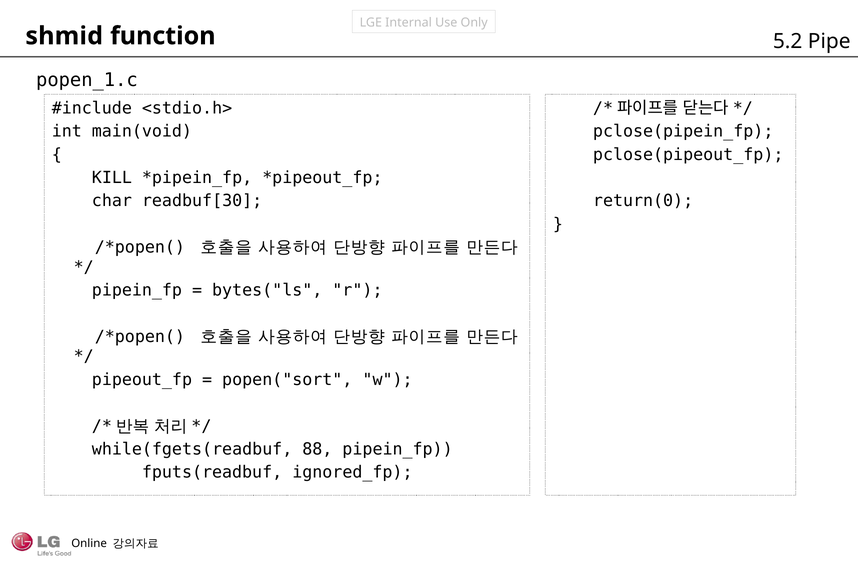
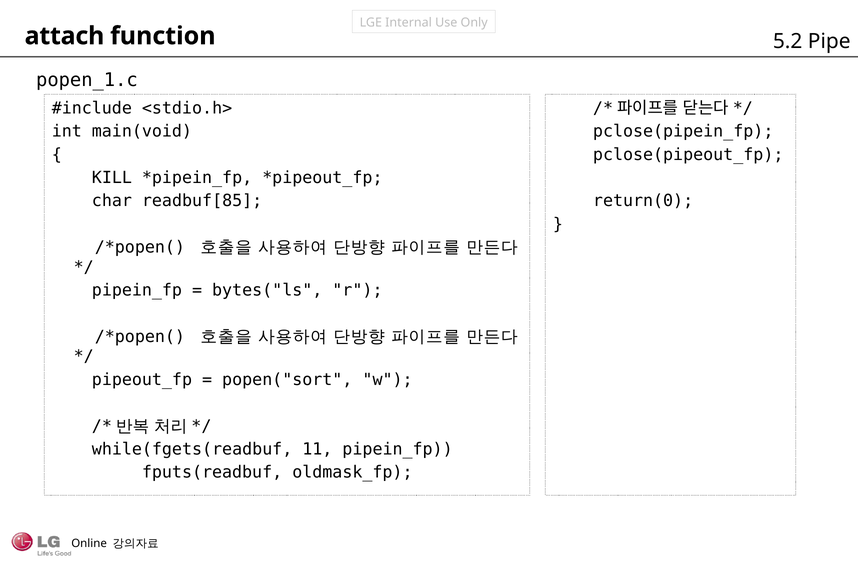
shmid: shmid -> attach
readbuf[30: readbuf[30 -> readbuf[85
88: 88 -> 11
ignored_fp: ignored_fp -> oldmask_fp
